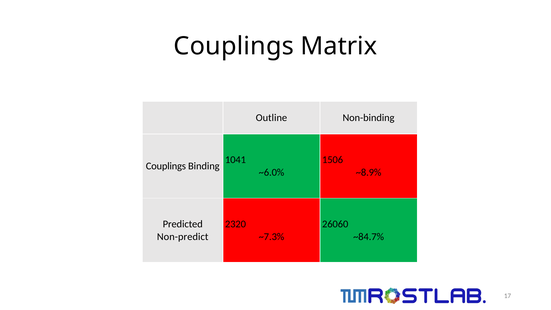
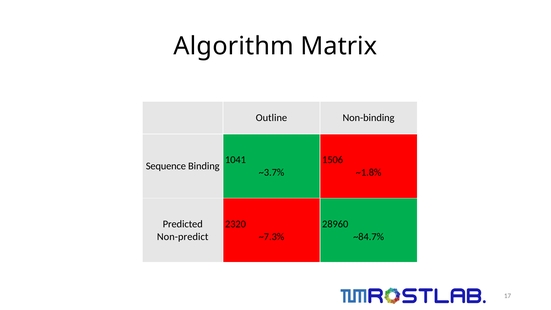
Couplings at (234, 46): Couplings -> Algorithm
Couplings at (166, 166): Couplings -> Sequence
~6.0%: ~6.0% -> ~3.7%
~8.9%: ~8.9% -> ~1.8%
26060: 26060 -> 28960
